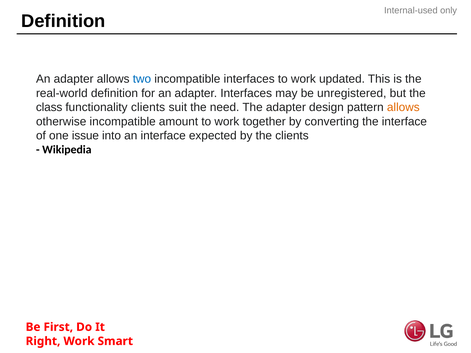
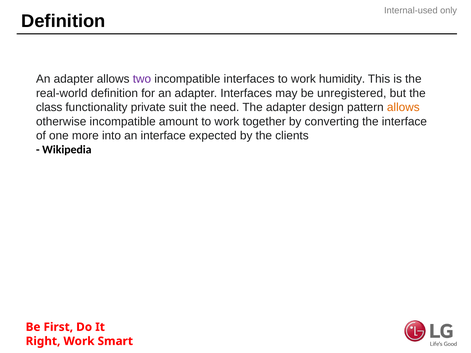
two colour: blue -> purple
updated: updated -> humidity
functionality clients: clients -> private
issue: issue -> more
